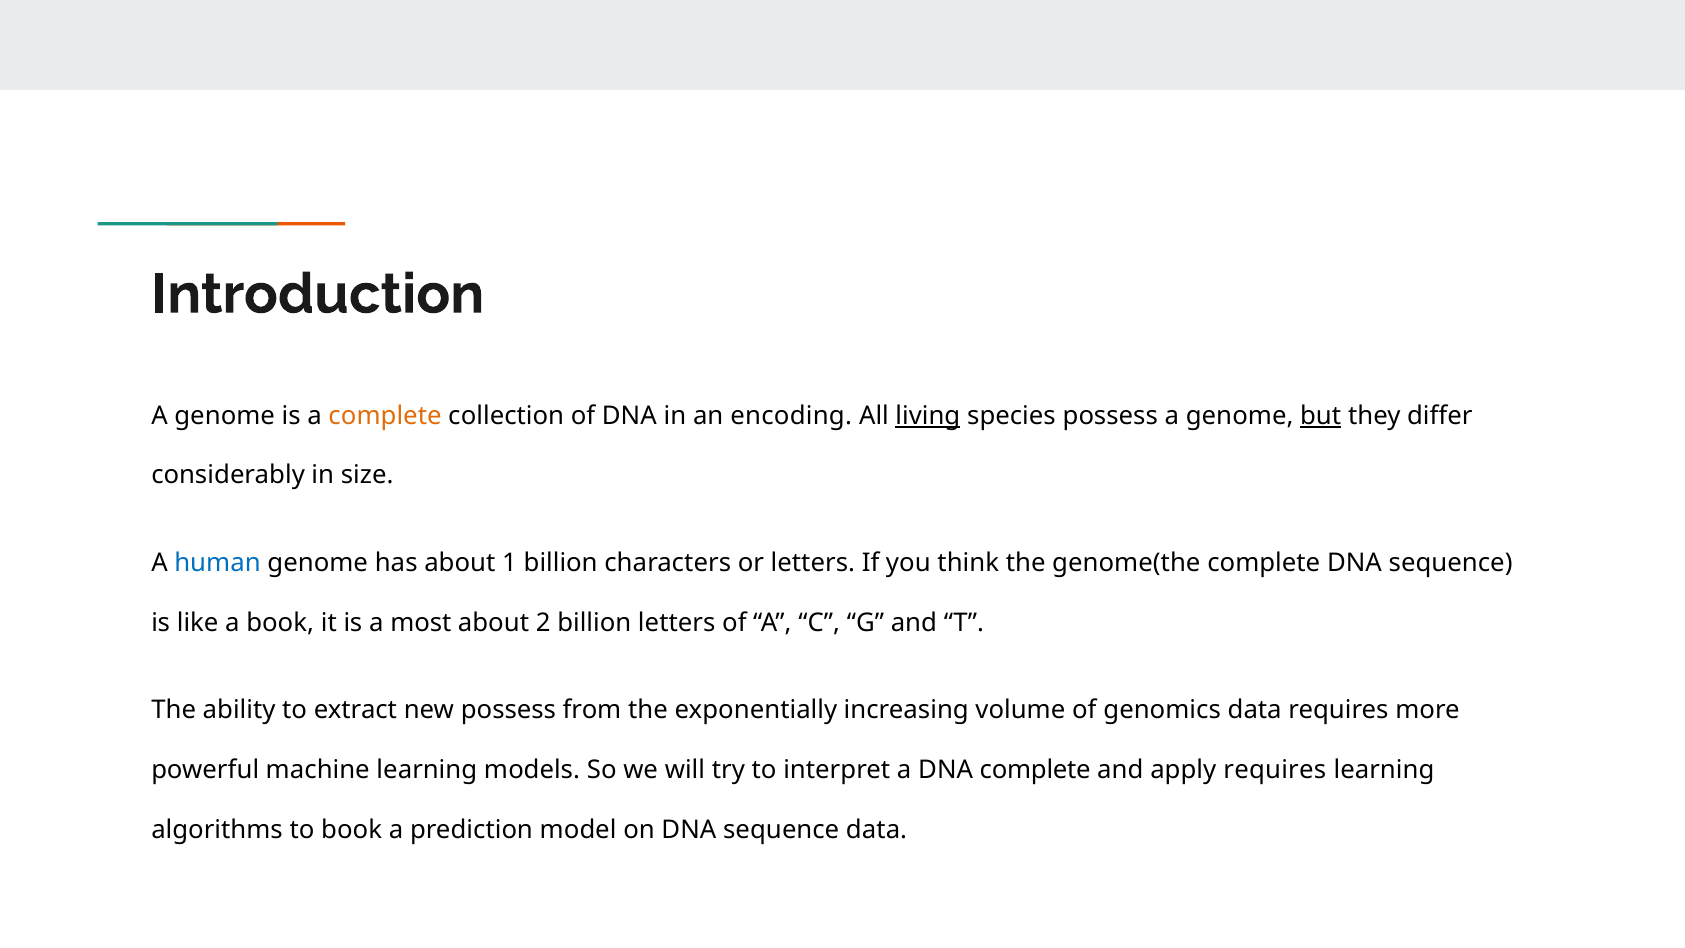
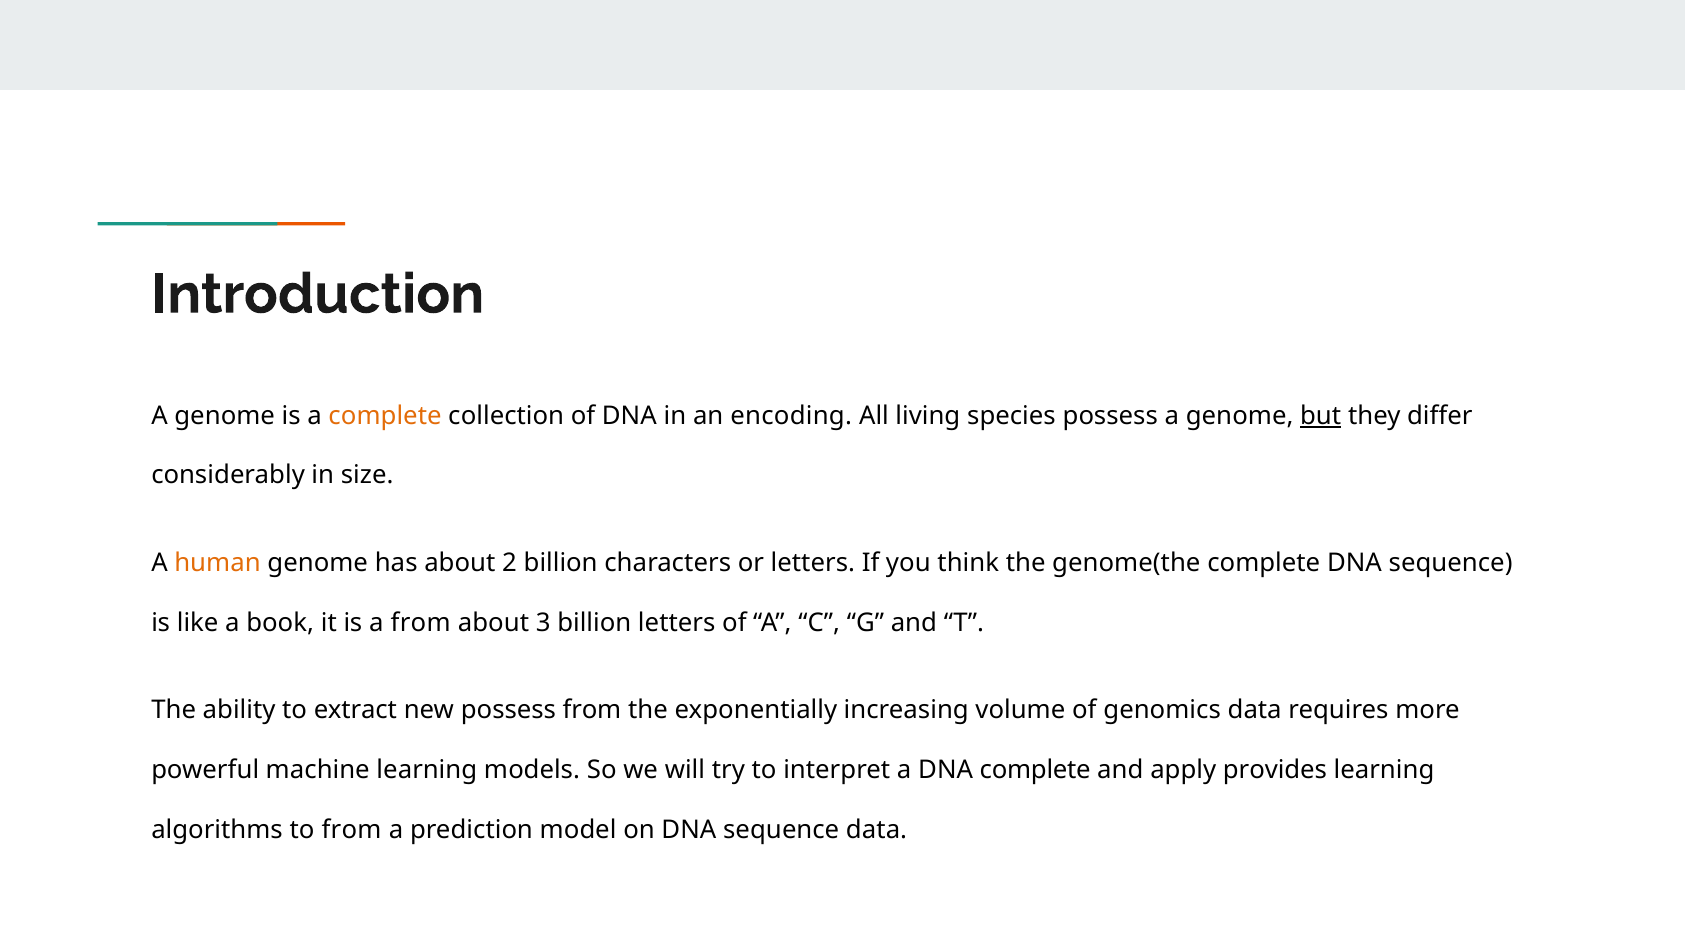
living underline: present -> none
human colour: blue -> orange
1: 1 -> 2
a most: most -> from
2: 2 -> 3
apply requires: requires -> provides
to book: book -> from
